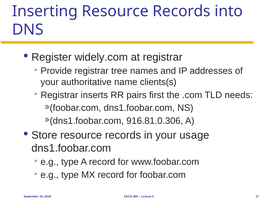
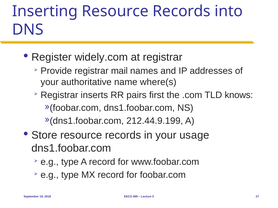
tree: tree -> mail
clients(s: clients(s -> where(s
needs: needs -> knows
916.81.0.306: 916.81.0.306 -> 212.44.9.199
